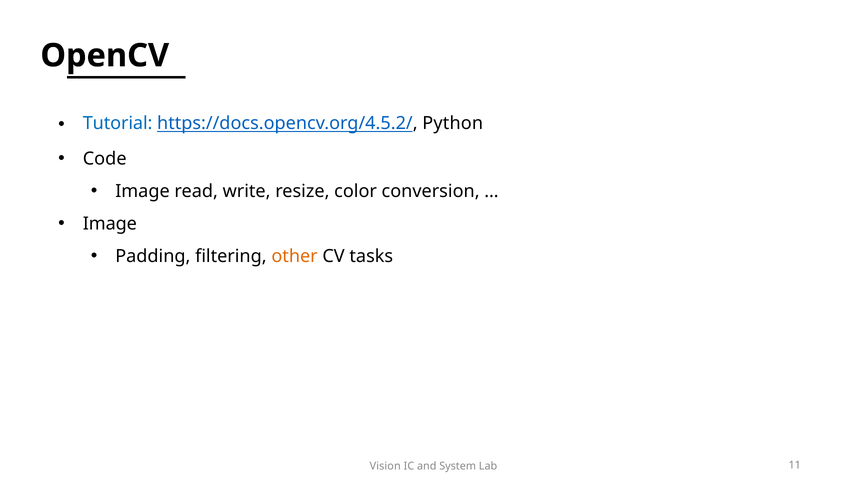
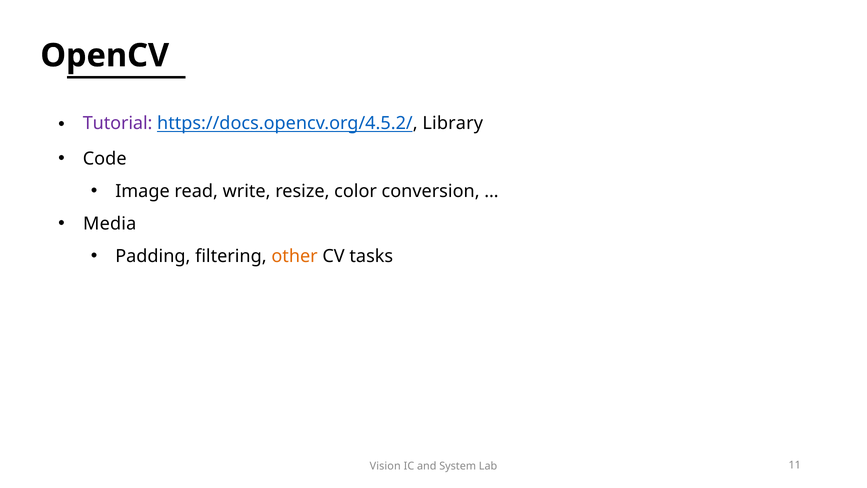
Tutorial colour: blue -> purple
Python: Python -> Library
Image at (110, 224): Image -> Media
